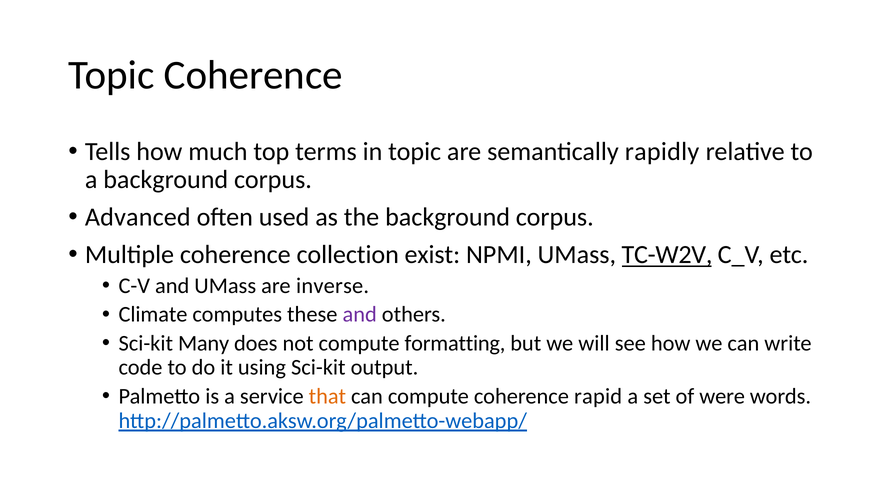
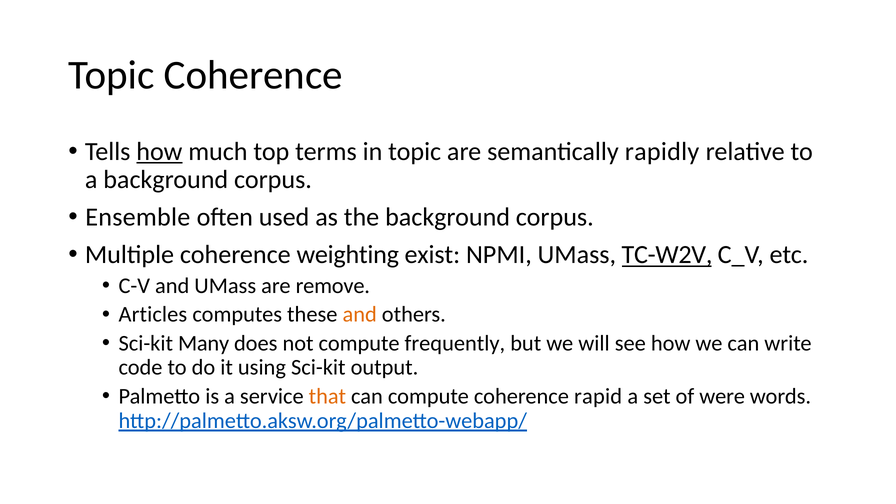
how at (159, 151) underline: none -> present
Advanced: Advanced -> Ensemble
collection: collection -> weighting
inverse: inverse -> remove
Climate: Climate -> Articles
and at (360, 315) colour: purple -> orange
formatting: formatting -> frequently
